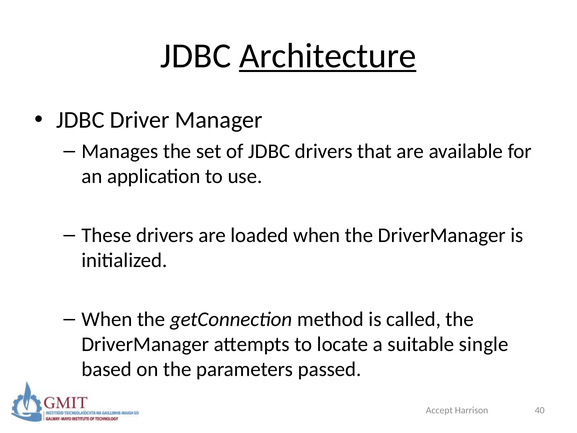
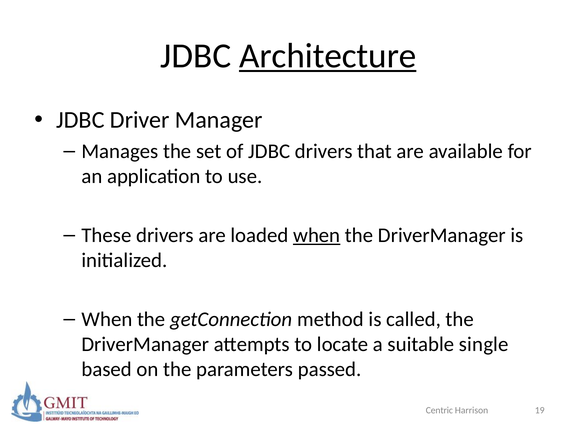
when at (317, 235) underline: none -> present
Accept: Accept -> Centric
40: 40 -> 19
